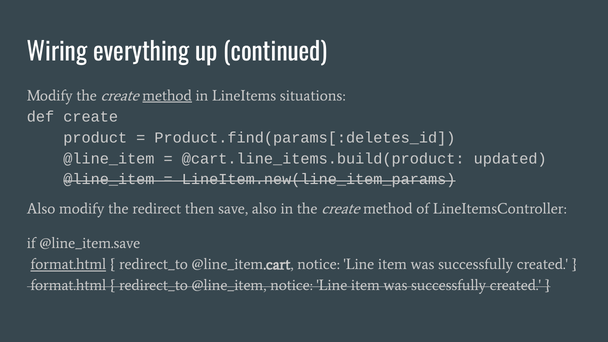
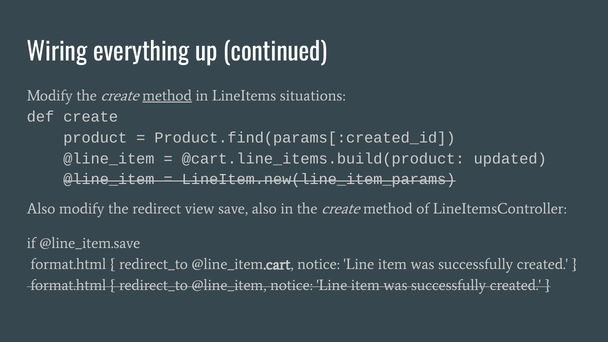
Product.find(params[:deletes_id: Product.find(params[:deletes_id -> Product.find(params[:created_id
then: then -> view
format.html at (68, 264) underline: present -> none
